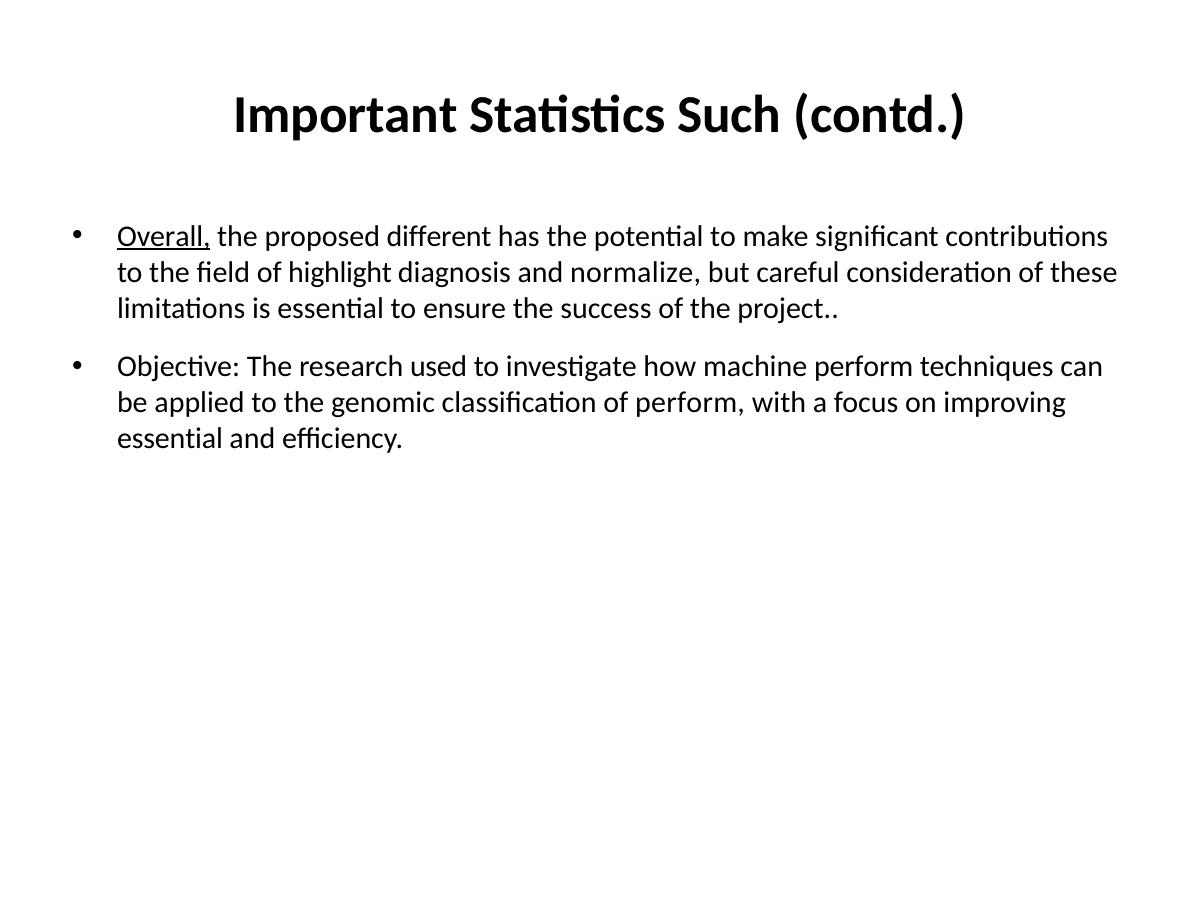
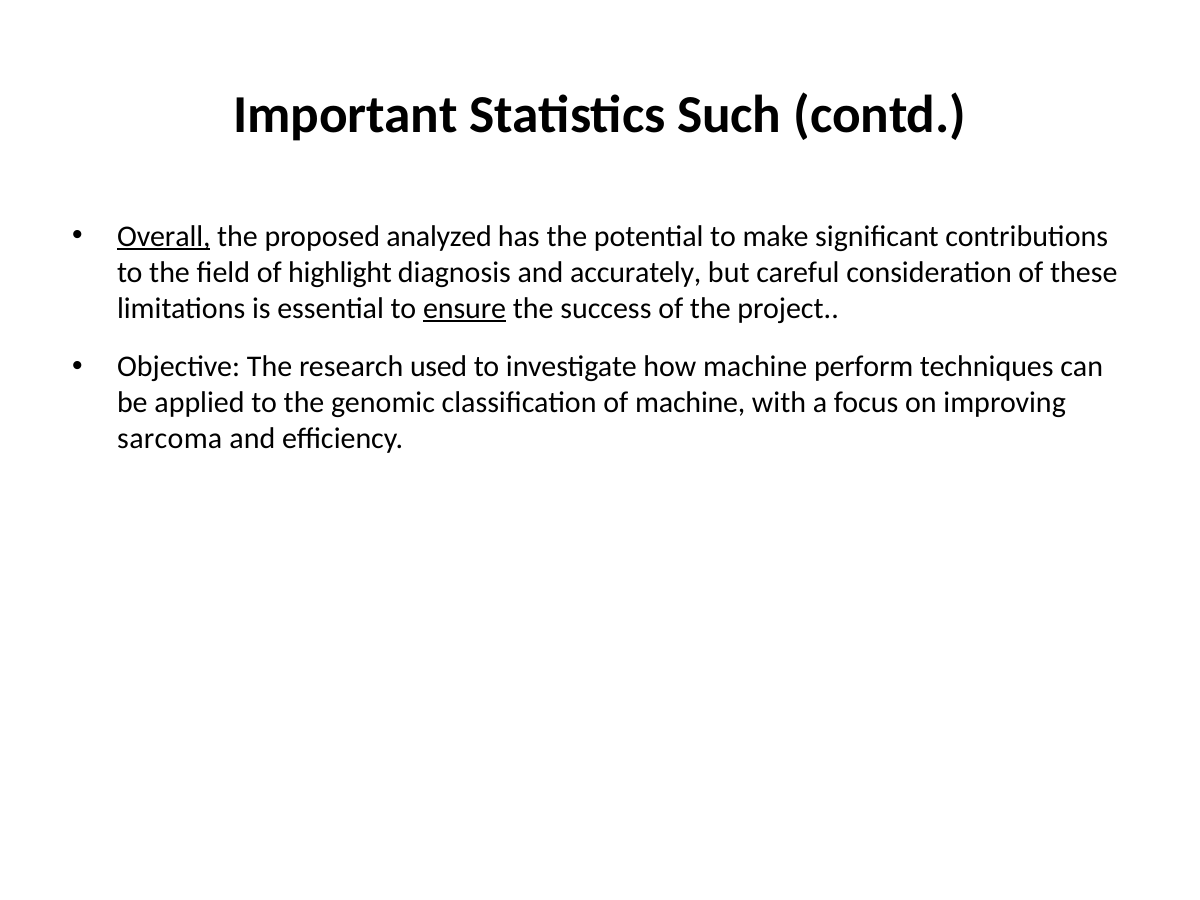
different: different -> analyzed
normalize: normalize -> accurately
ensure underline: none -> present
of perform: perform -> machine
essential at (170, 439): essential -> sarcoma
